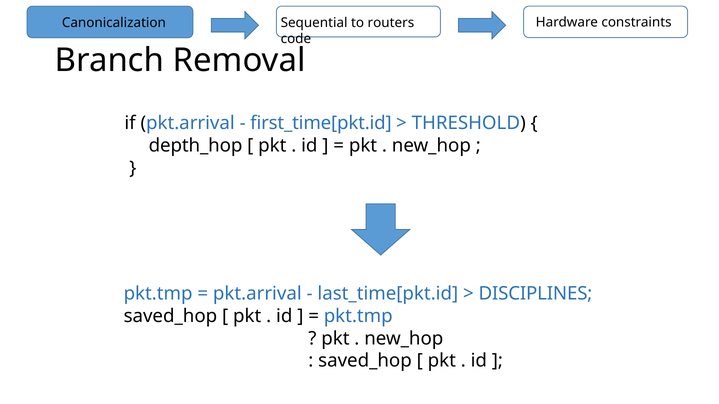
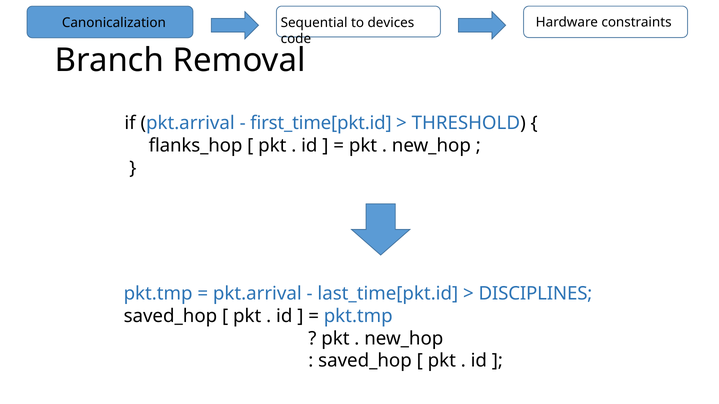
routers: routers -> devices
depth_hop: depth_hop -> flanks_hop
